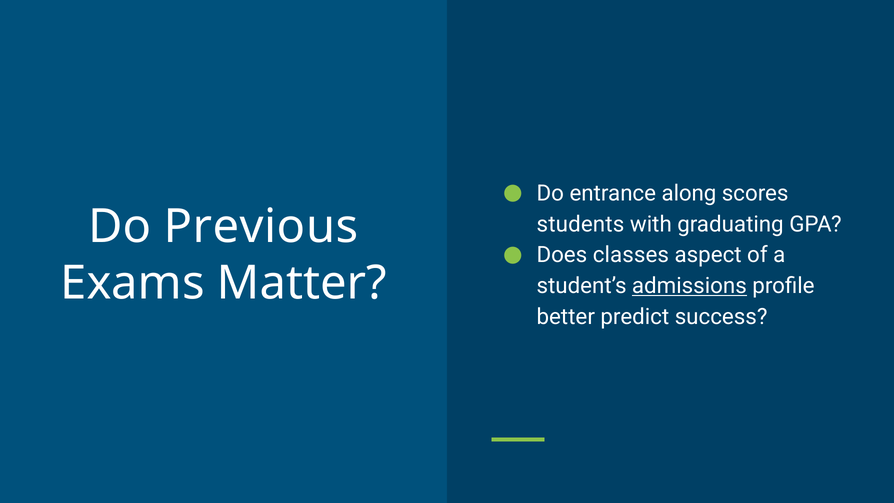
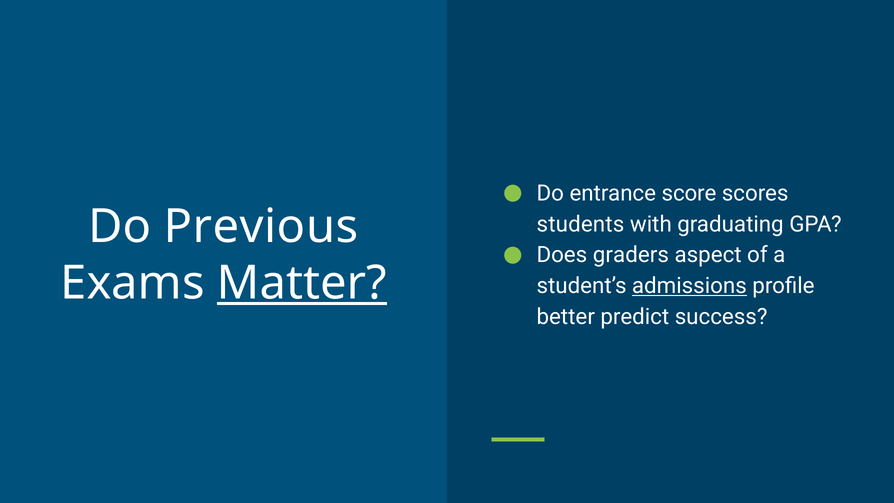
along: along -> score
classes: classes -> graders
Matter underline: none -> present
